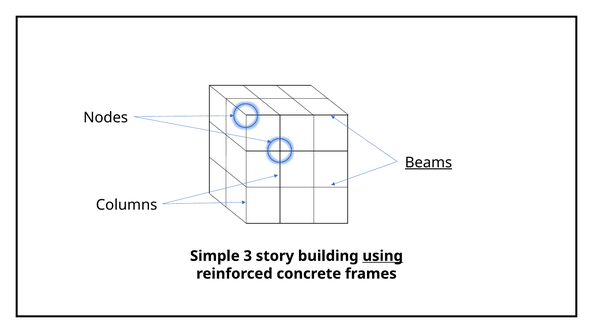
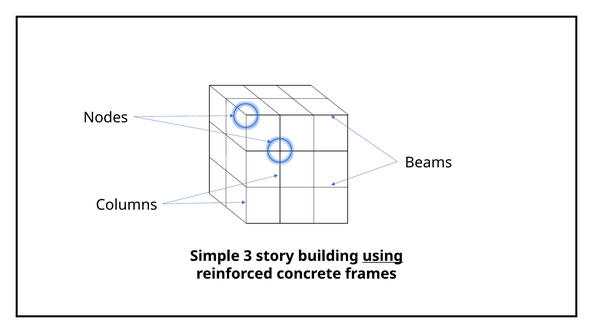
Beams underline: present -> none
